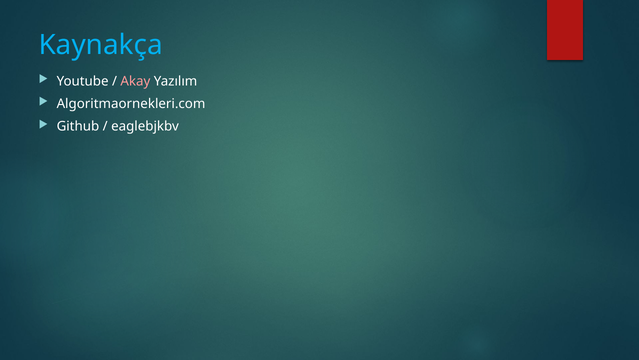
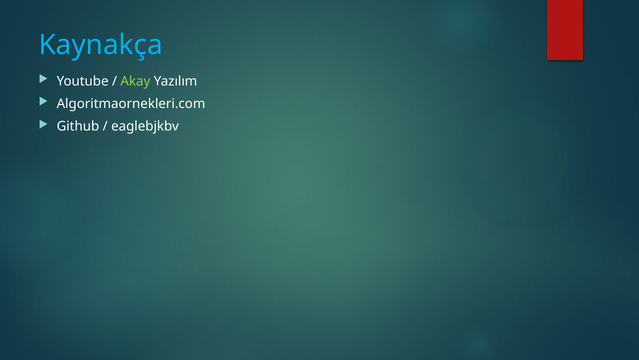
Akay colour: pink -> light green
